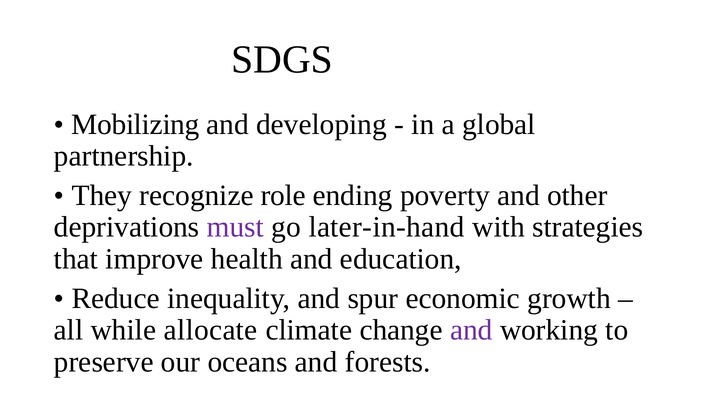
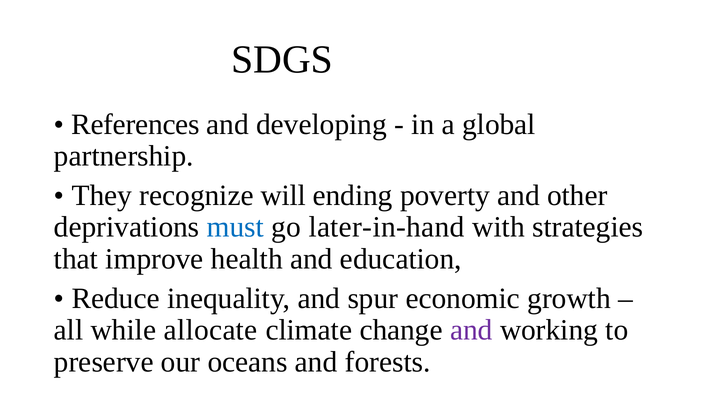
Mobilizing: Mobilizing -> References
role: role -> will
must colour: purple -> blue
